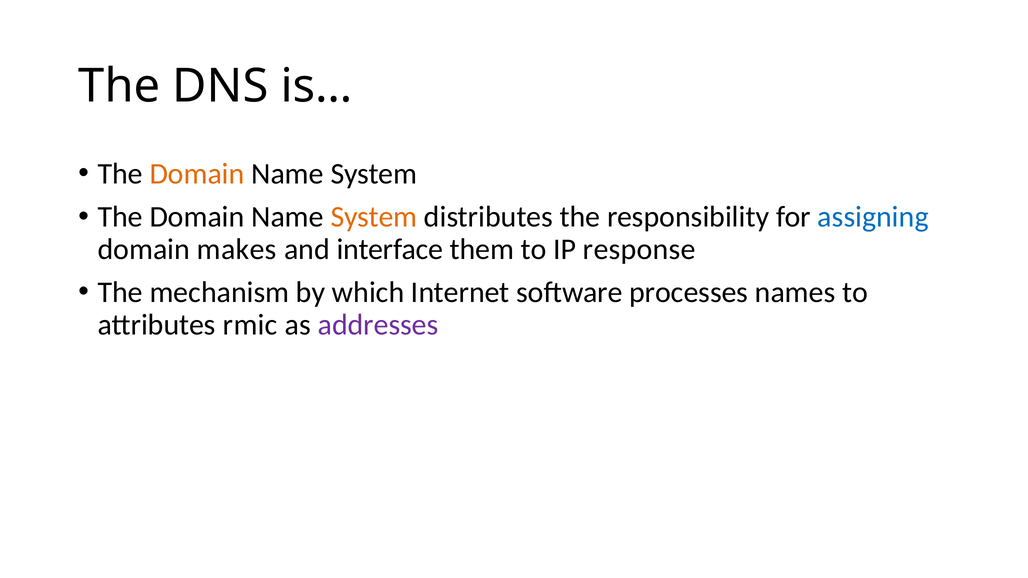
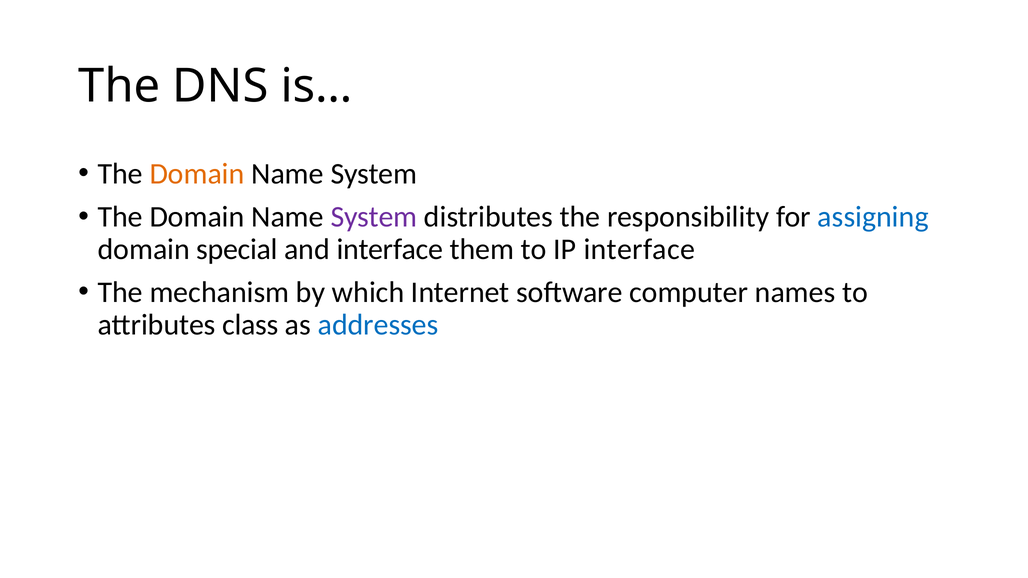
System at (374, 217) colour: orange -> purple
makes: makes -> special
IP response: response -> interface
processes: processes -> computer
rmic: rmic -> class
addresses colour: purple -> blue
